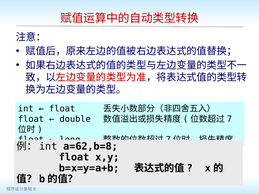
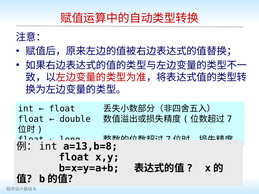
a=62,b=8: a=62,b=8 -> a=13,b=8
